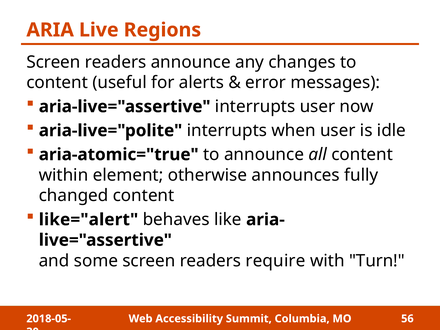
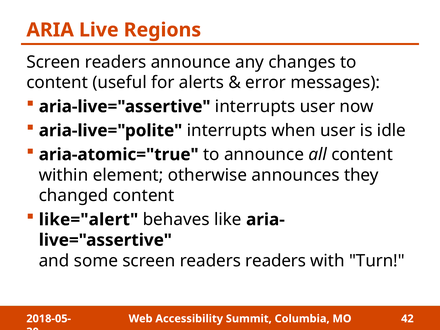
fully: fully -> they
readers require: require -> readers
56: 56 -> 42
